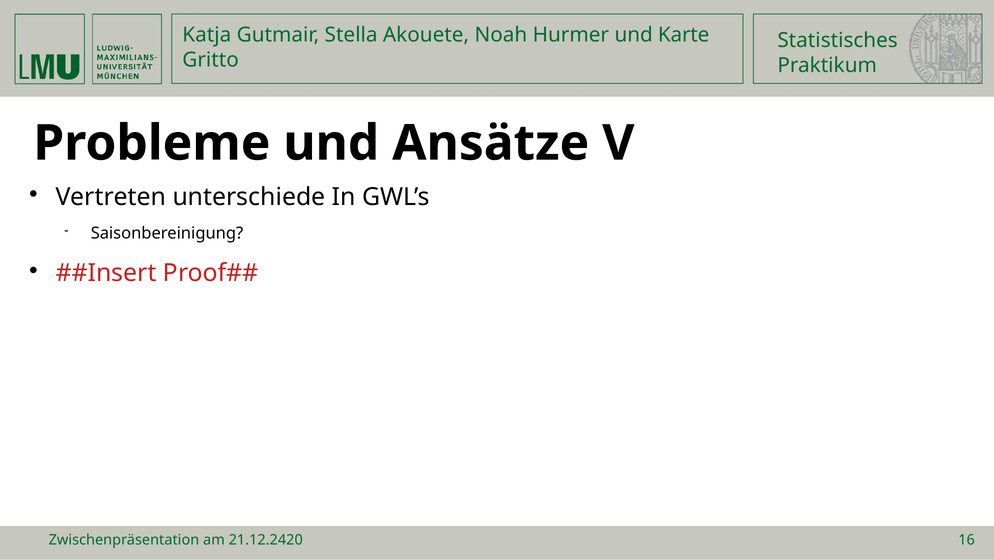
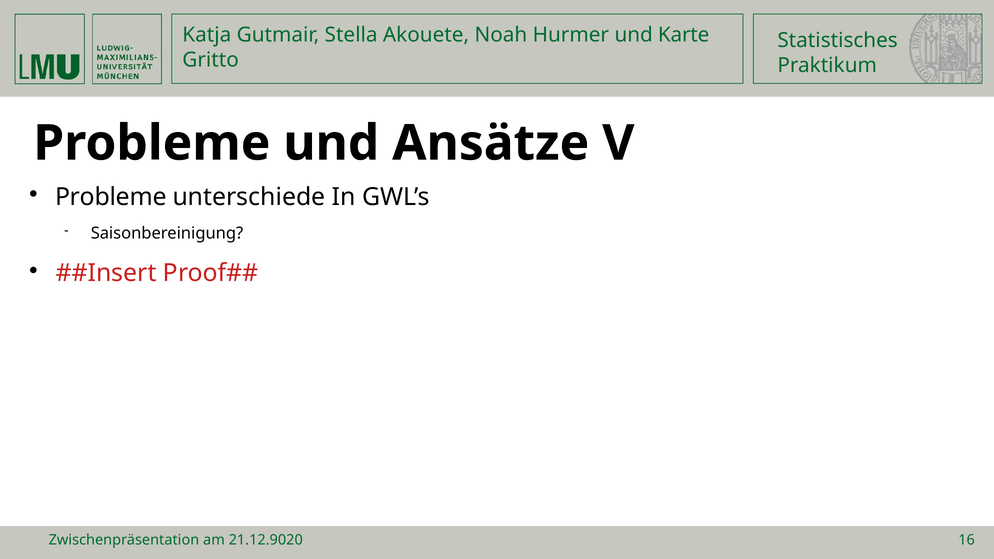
Vertreten at (111, 197): Vertreten -> Probleme
21.12.2420: 21.12.2420 -> 21.12.9020
